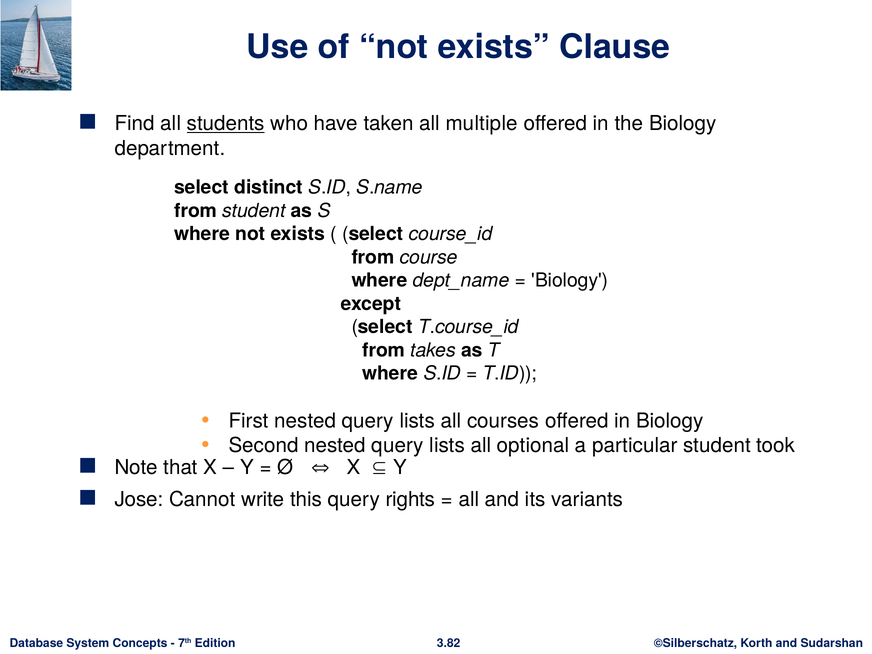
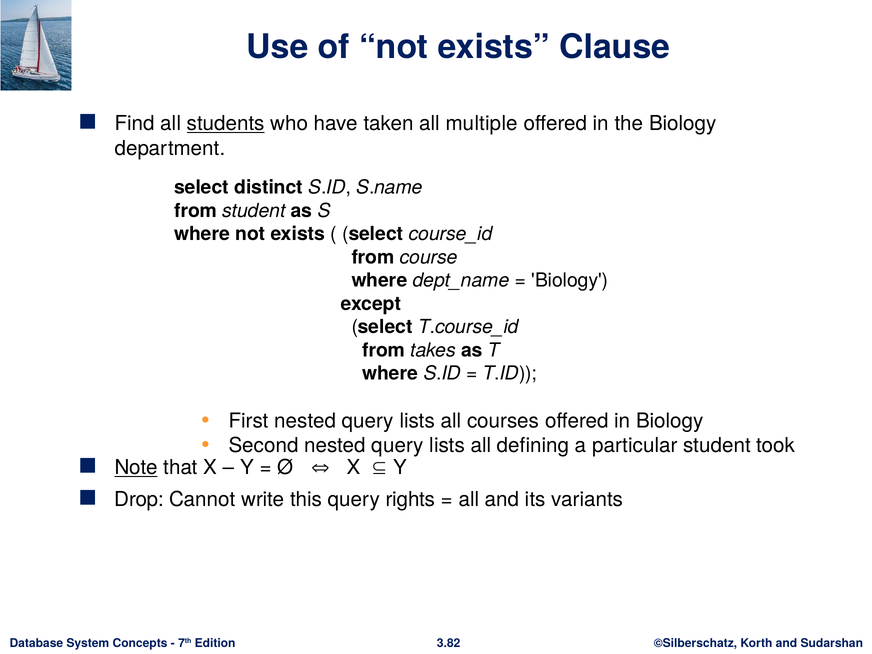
optional: optional -> defining
Note underline: none -> present
Jose: Jose -> Drop
